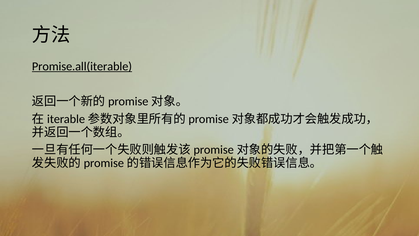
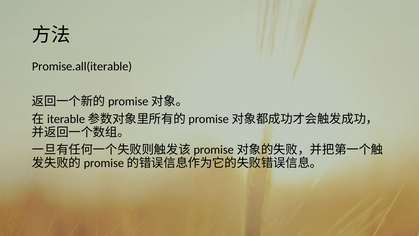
Promise.all(iterable underline: present -> none
